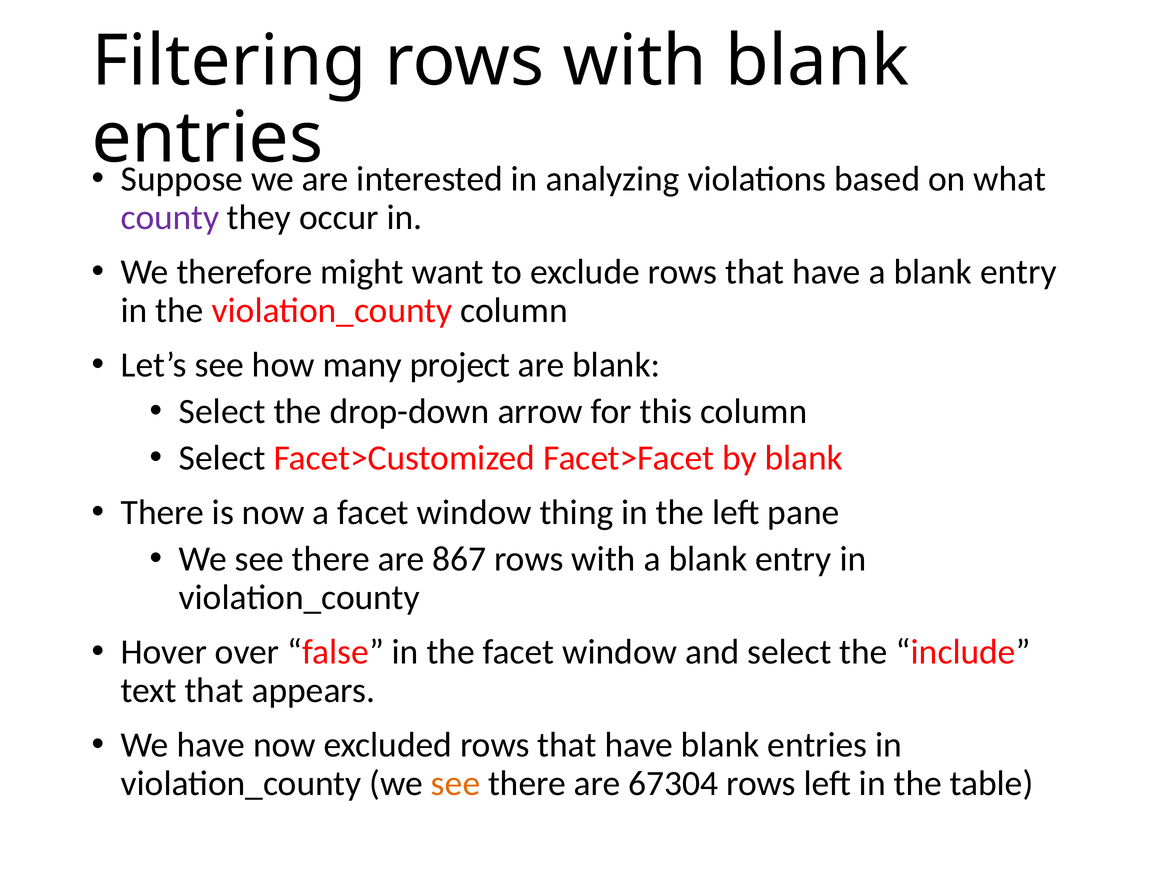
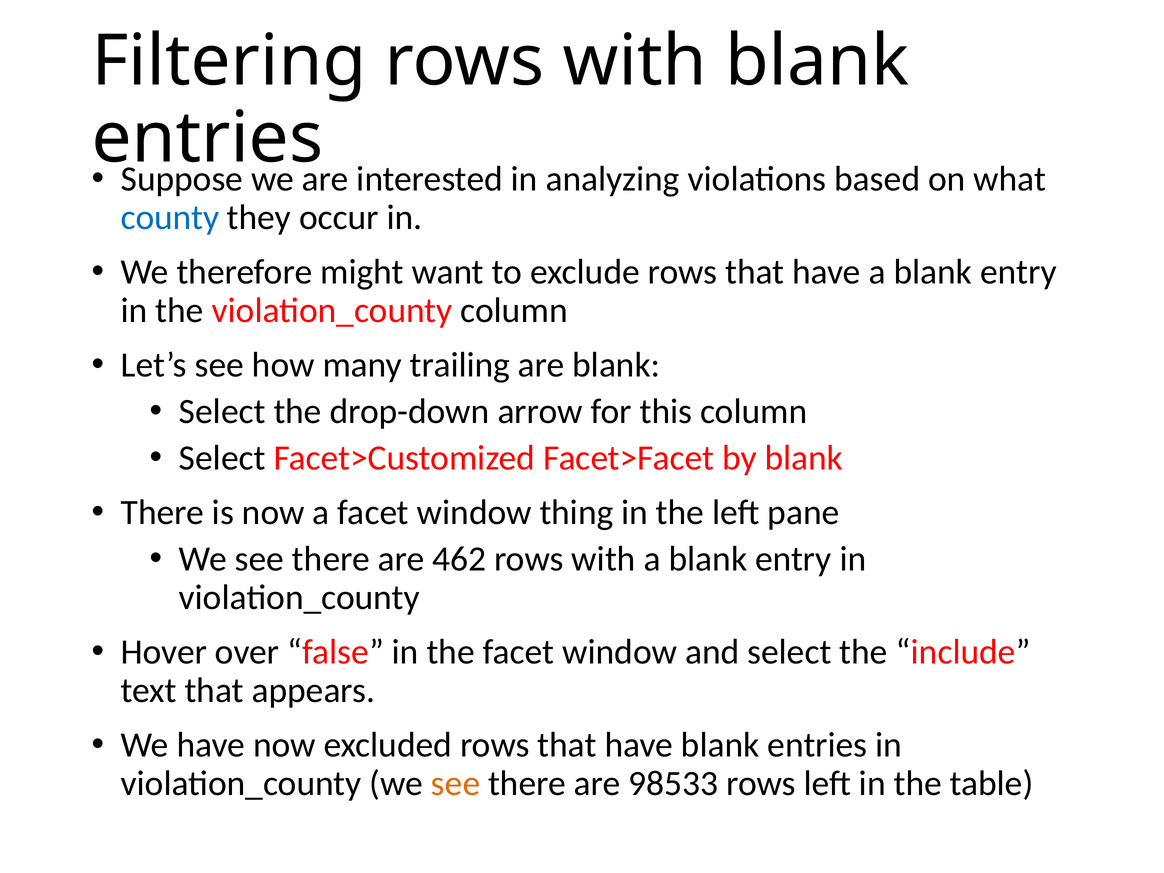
county colour: purple -> blue
project: project -> trailing
867: 867 -> 462
67304: 67304 -> 98533
